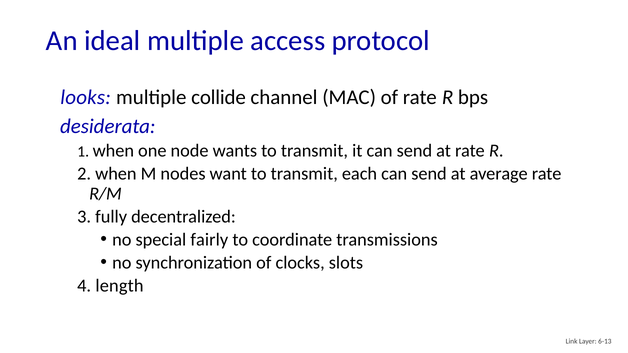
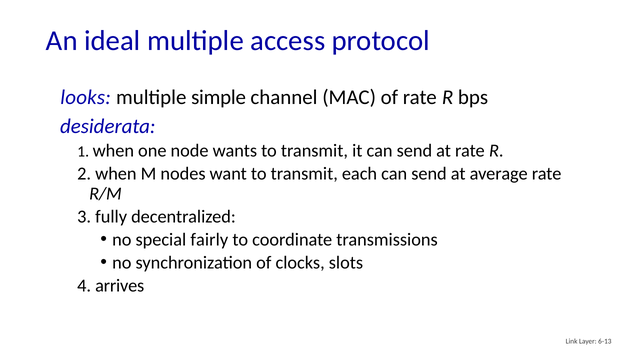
collide: collide -> simple
length: length -> arrives
